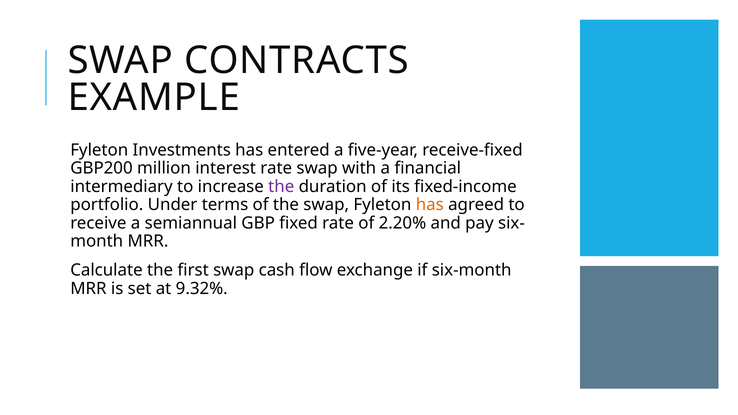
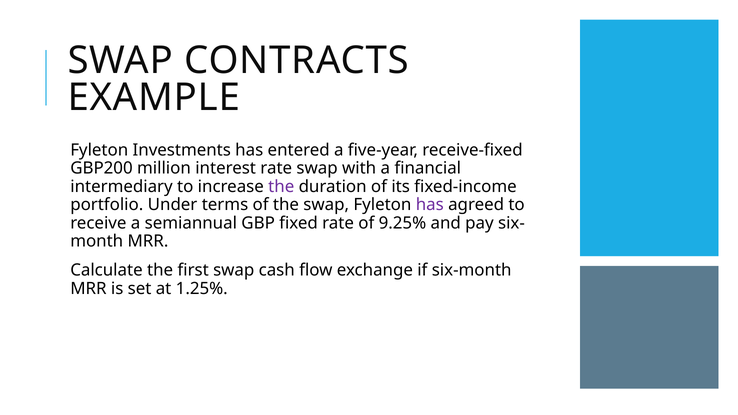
has at (430, 205) colour: orange -> purple
2.20%: 2.20% -> 9.25%
9.32%: 9.32% -> 1.25%
